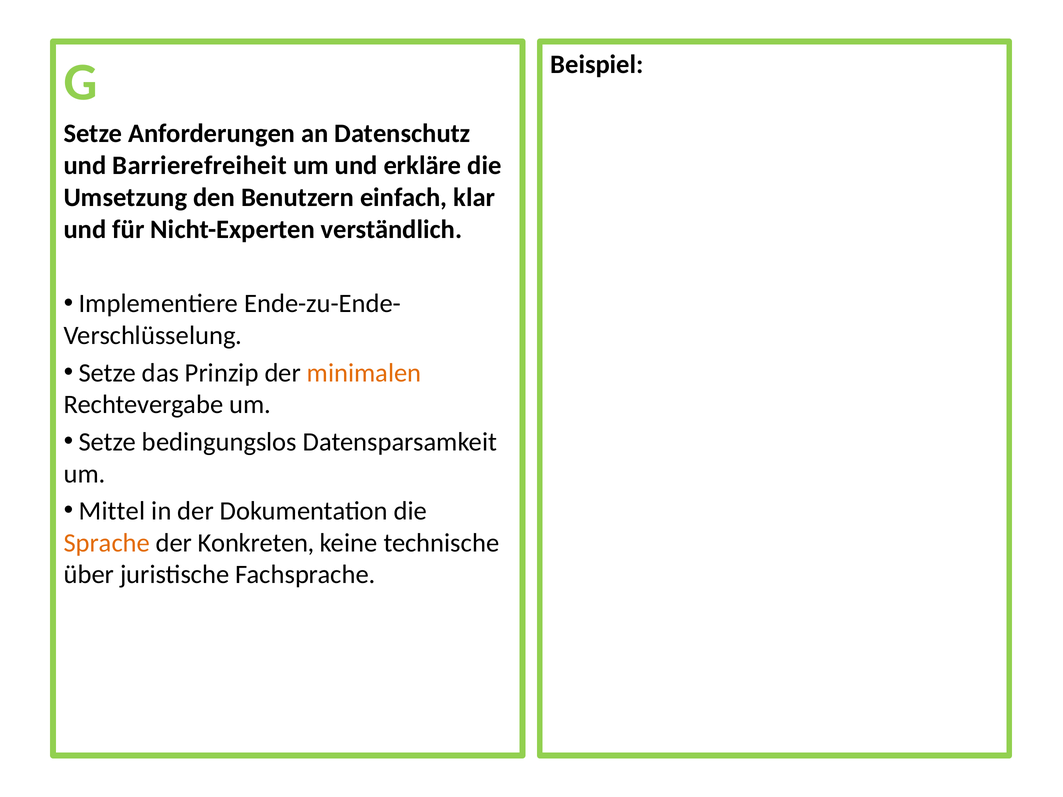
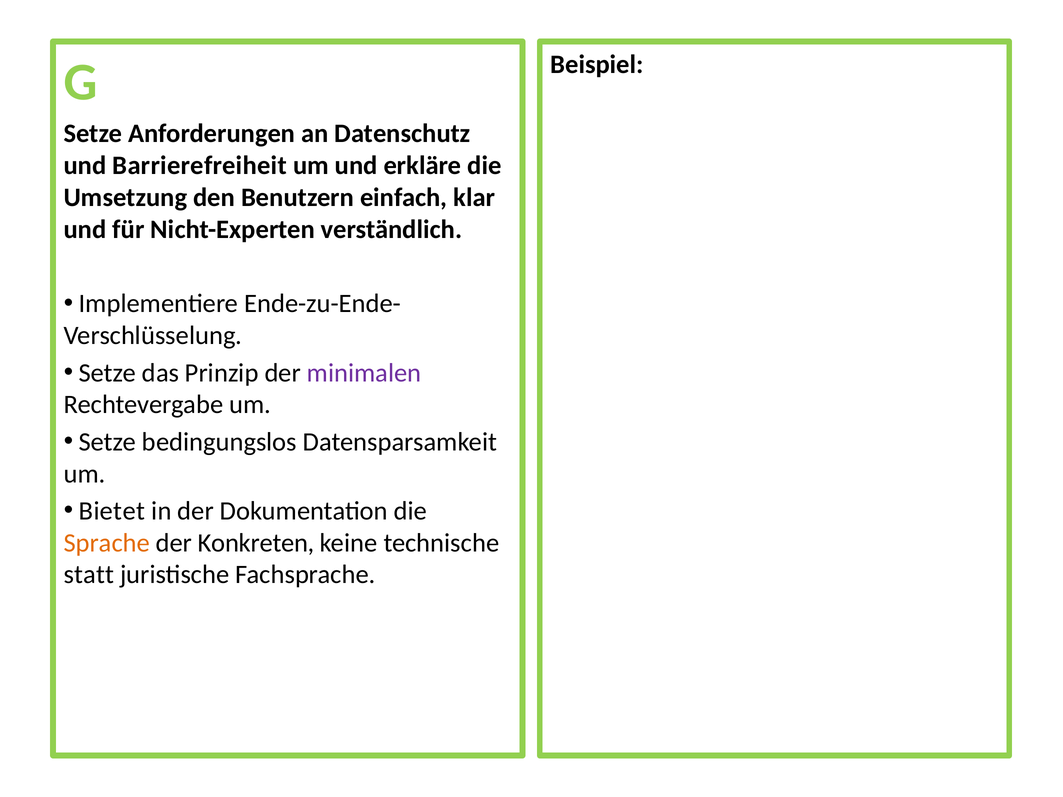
minimalen colour: orange -> purple
Mittel: Mittel -> Bietet
über: über -> statt
